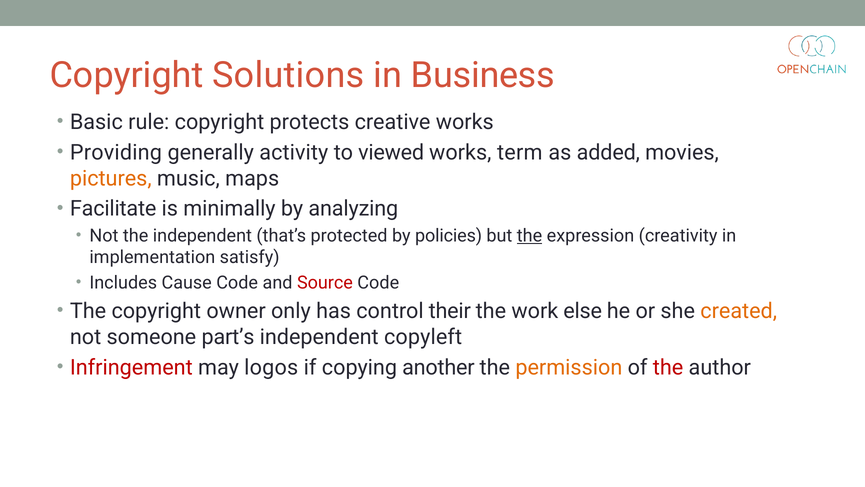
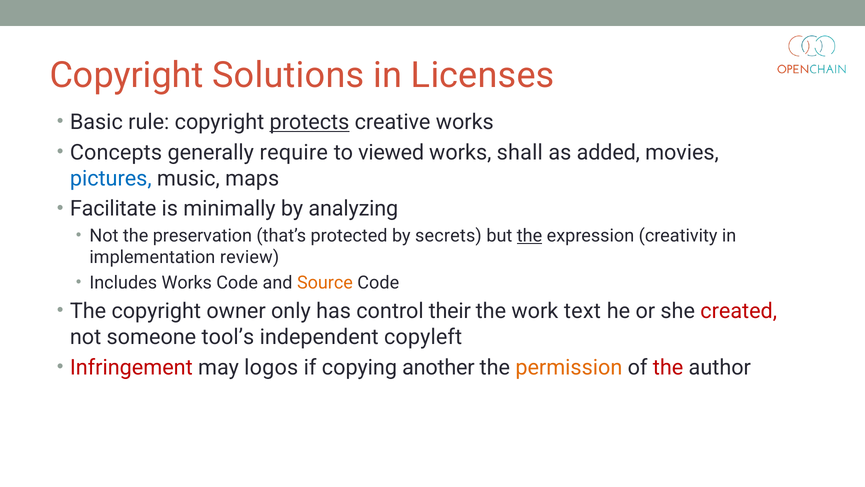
Business: Business -> Licenses
protects underline: none -> present
Providing: Providing -> Concepts
activity: activity -> require
term: term -> shall
pictures colour: orange -> blue
the independent: independent -> preservation
policies: policies -> secrets
satisfy: satisfy -> review
Includes Cause: Cause -> Works
Source colour: red -> orange
else: else -> text
created colour: orange -> red
part’s: part’s -> tool’s
